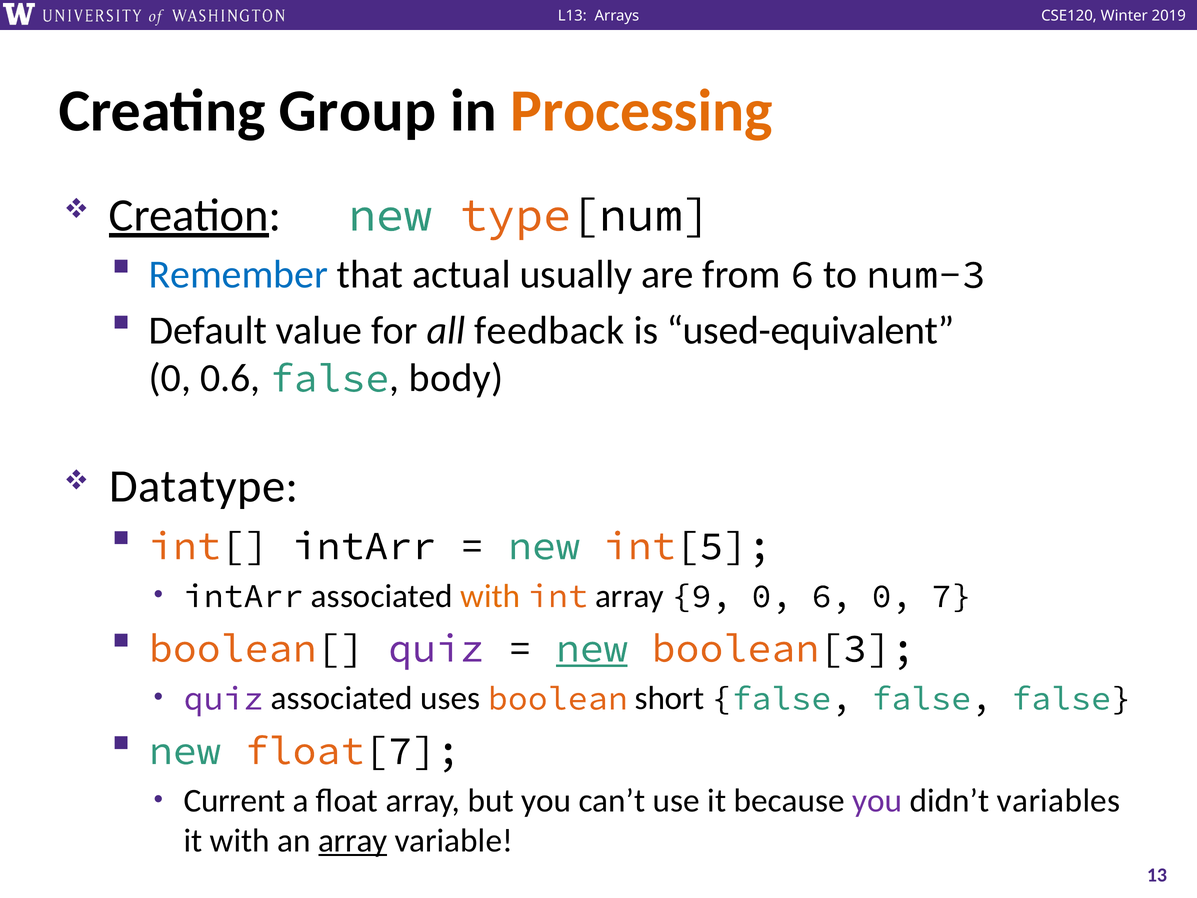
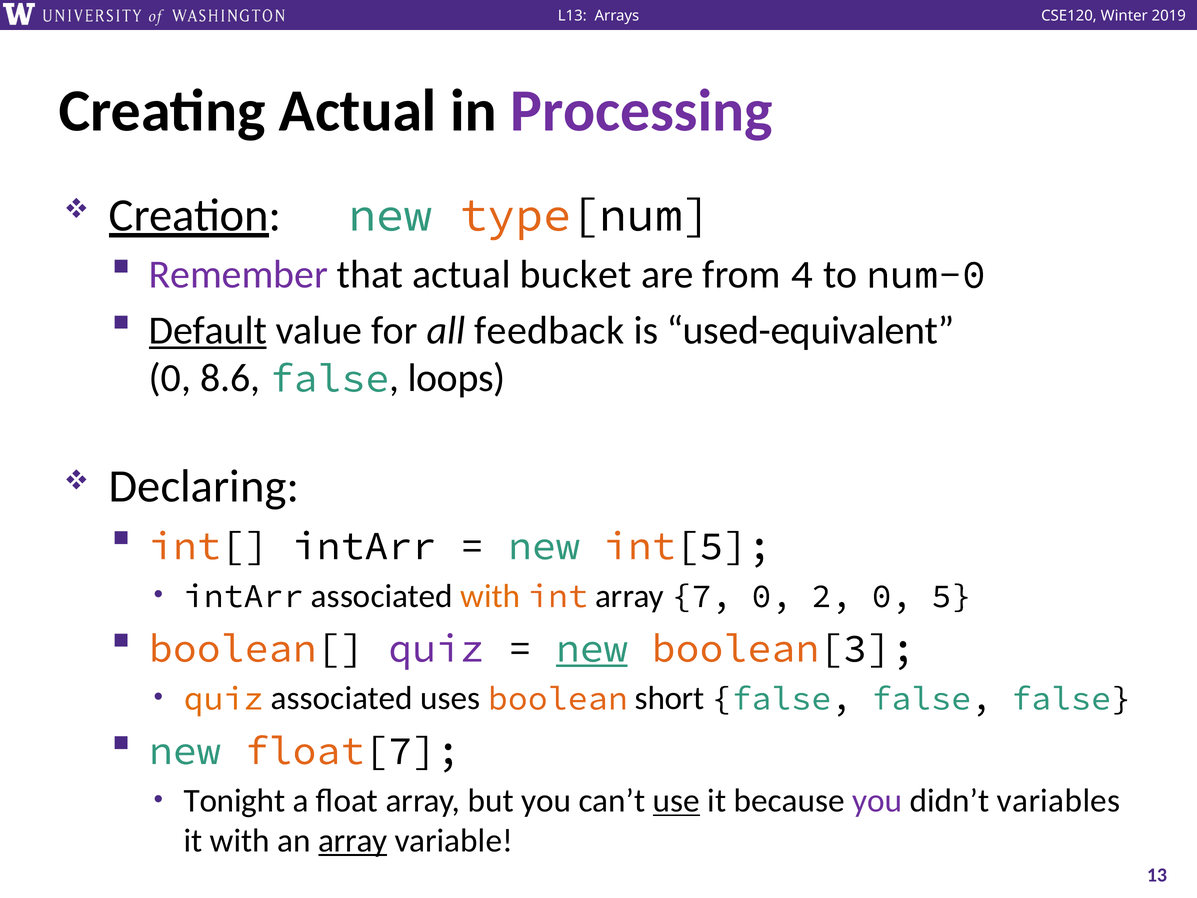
Creating Group: Group -> Actual
Processing colour: orange -> purple
Remember colour: blue -> purple
usually: usually -> bucket
from 6: 6 -> 4
num-3: num-3 -> num-0
Default underline: none -> present
0.6: 0.6 -> 8.6
body: body -> loops
Datatype: Datatype -> Declaring
9: 9 -> 7
0 6: 6 -> 2
7: 7 -> 5
quiz at (224, 698) colour: purple -> orange
Current: Current -> Tonight
use underline: none -> present
